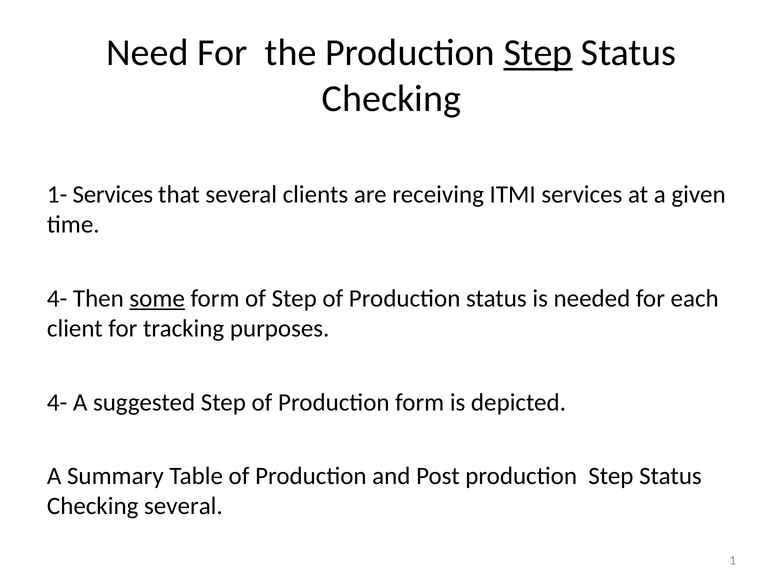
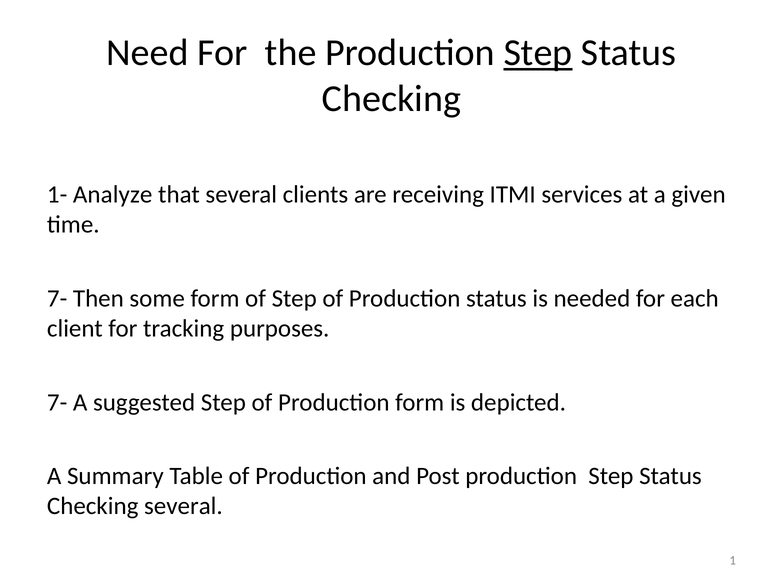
1- Services: Services -> Analyze
4- at (57, 299): 4- -> 7-
some underline: present -> none
4- at (57, 402): 4- -> 7-
